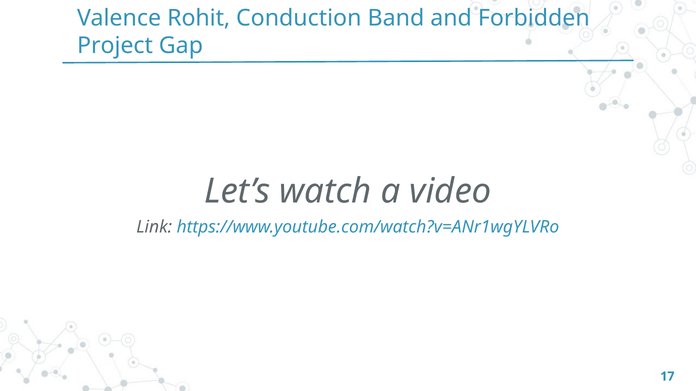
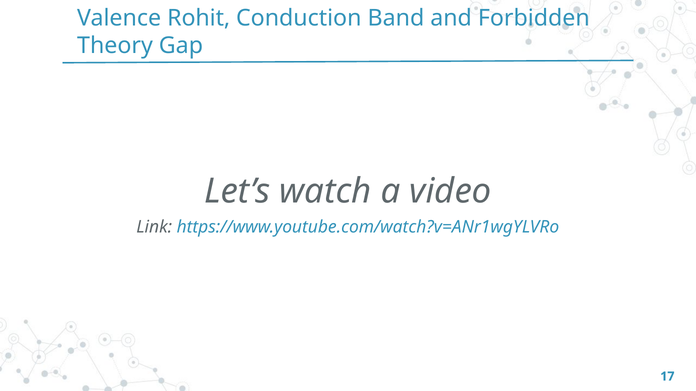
Project: Project -> Theory
